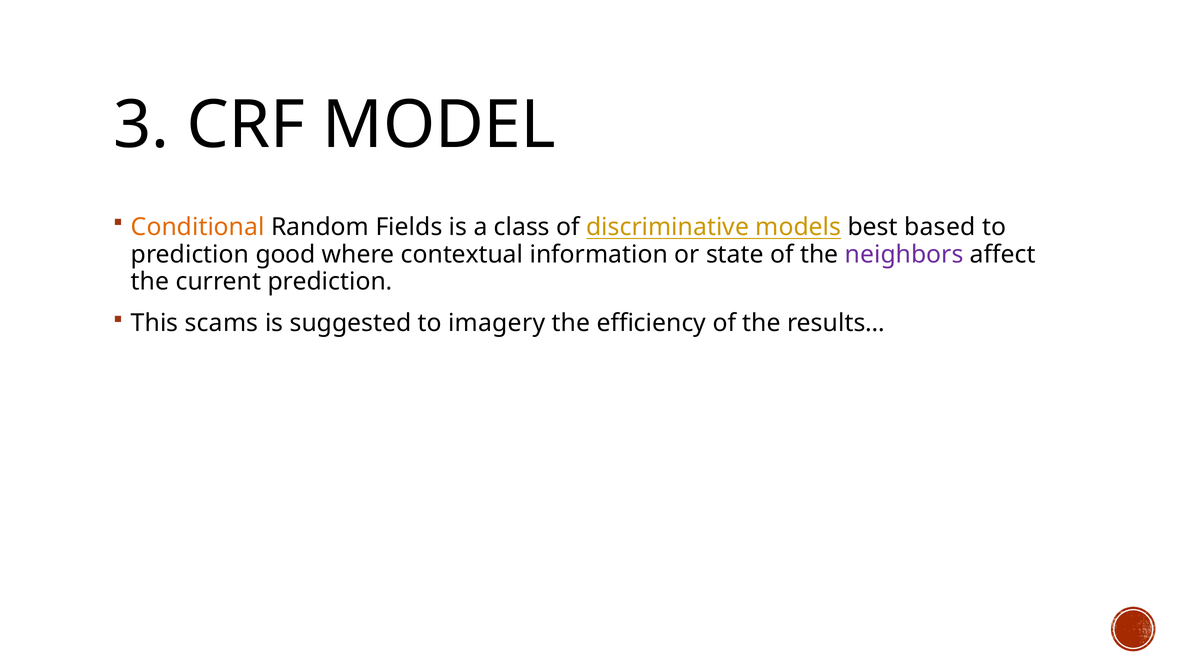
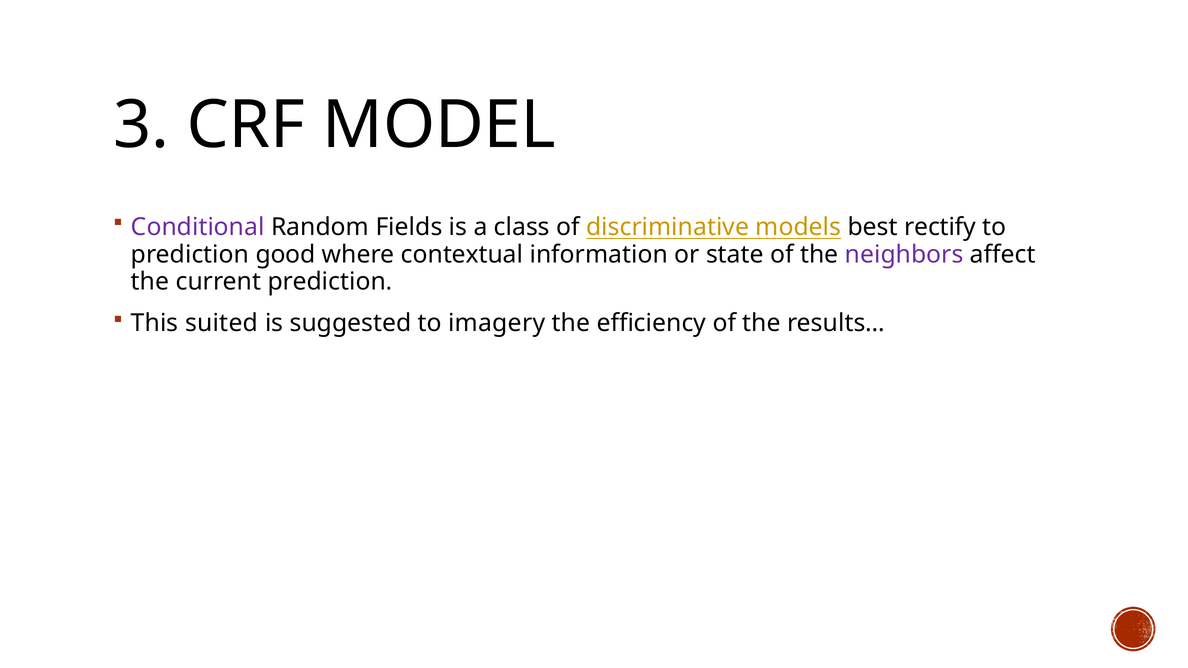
Conditional colour: orange -> purple
based: based -> rectify
scams: scams -> suited
